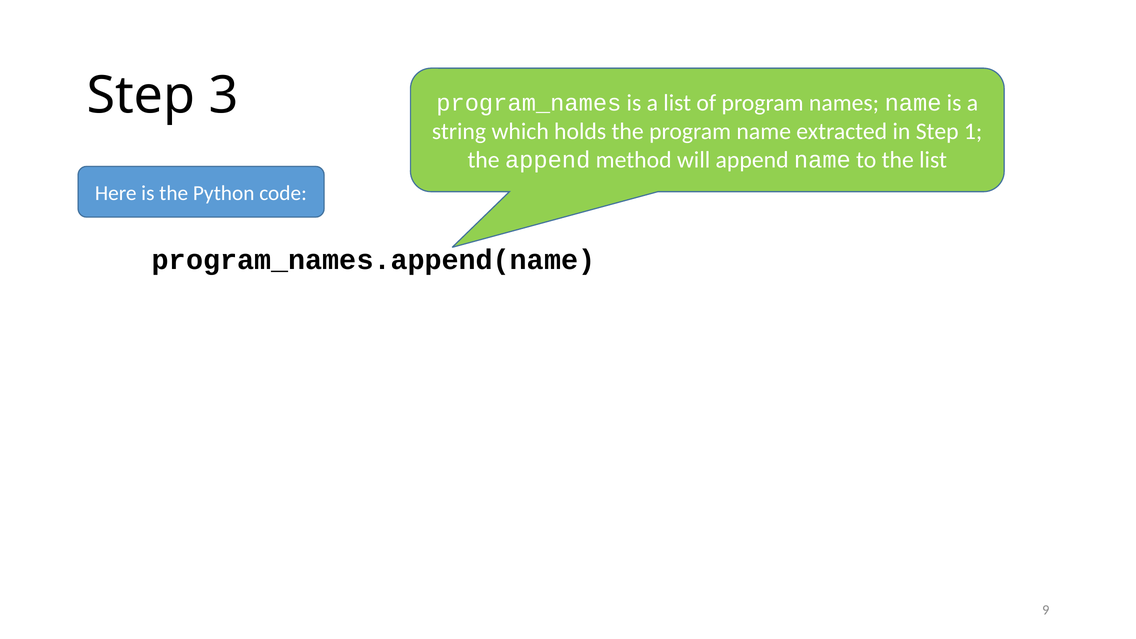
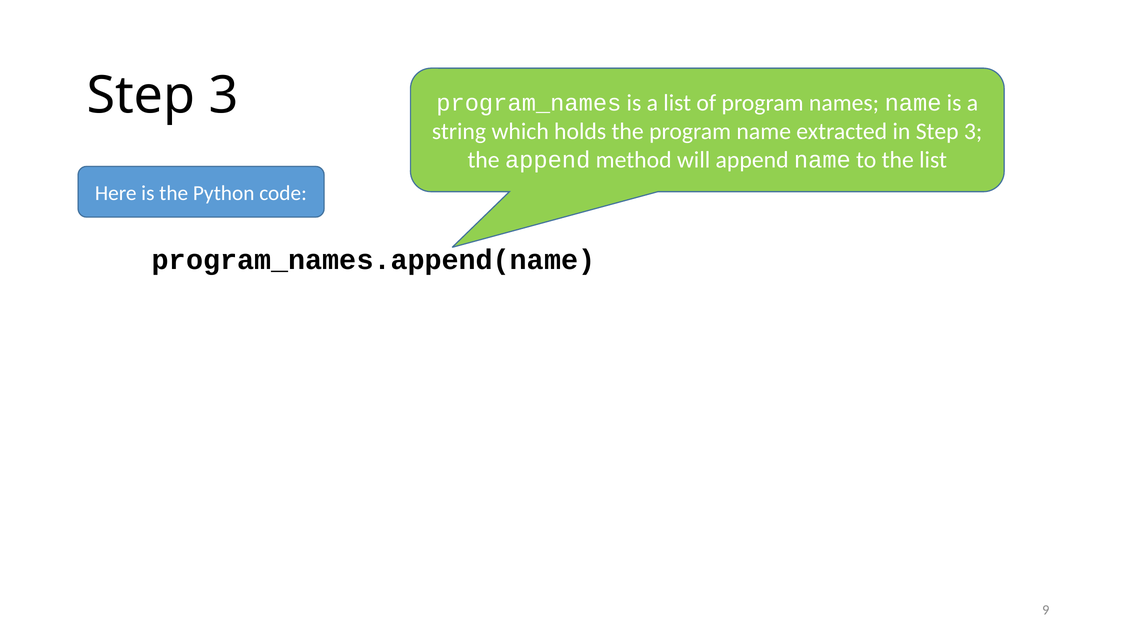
in Step 1: 1 -> 3
